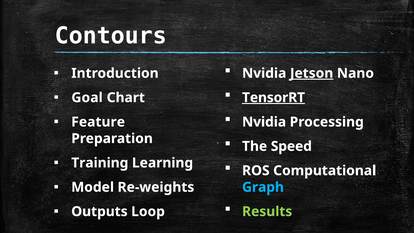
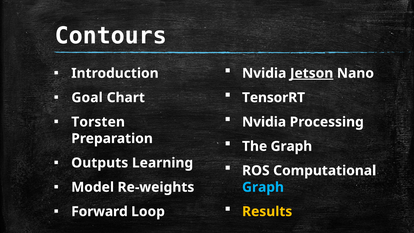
TensorRT underline: present -> none
Feature: Feature -> Torsten
The Speed: Speed -> Graph
Training: Training -> Outputs
Results colour: light green -> yellow
Outputs: Outputs -> Forward
